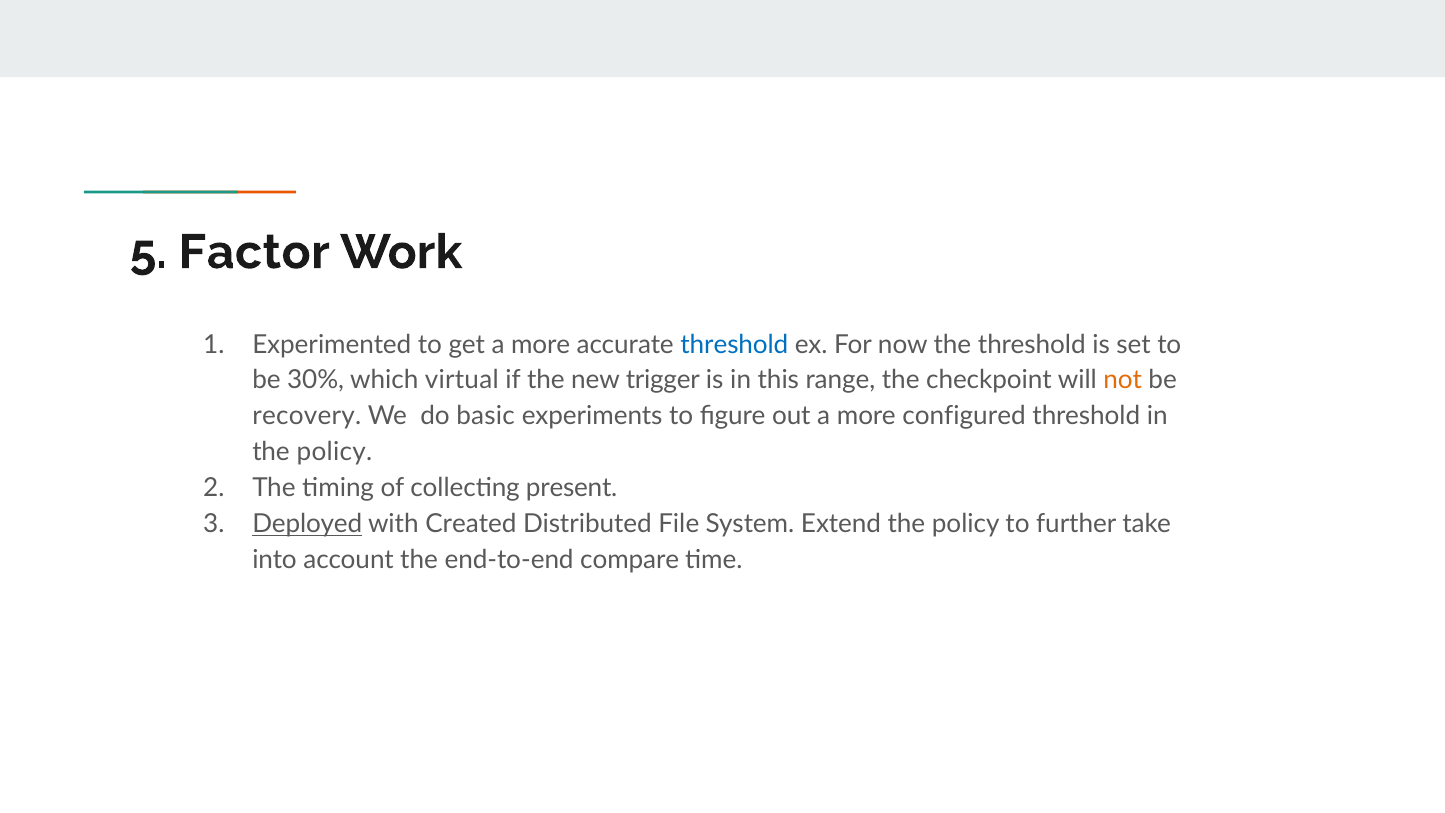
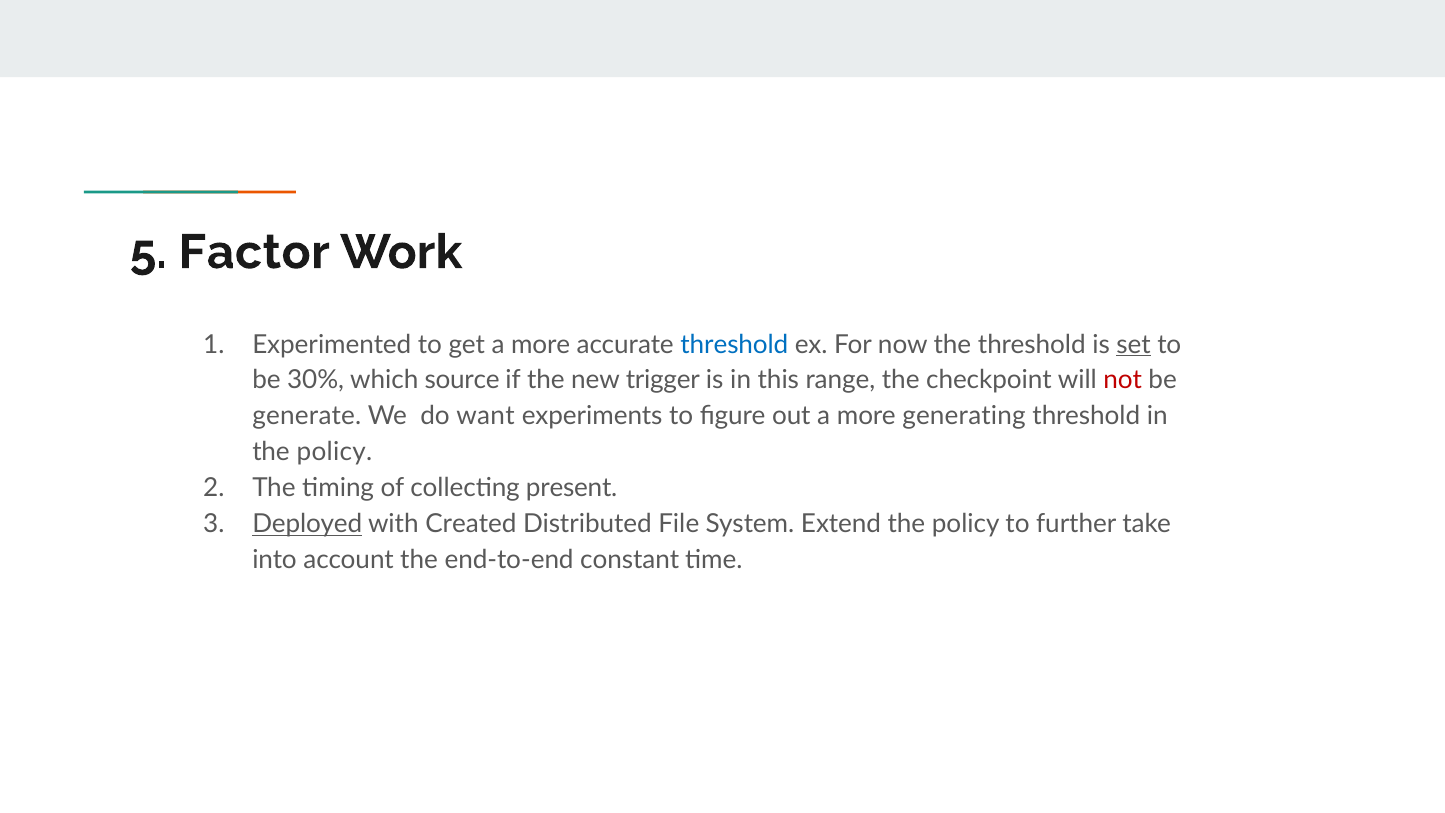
set underline: none -> present
virtual: virtual -> source
not colour: orange -> red
recovery: recovery -> generate
basic: basic -> want
configured: configured -> generating
compare: compare -> constant
